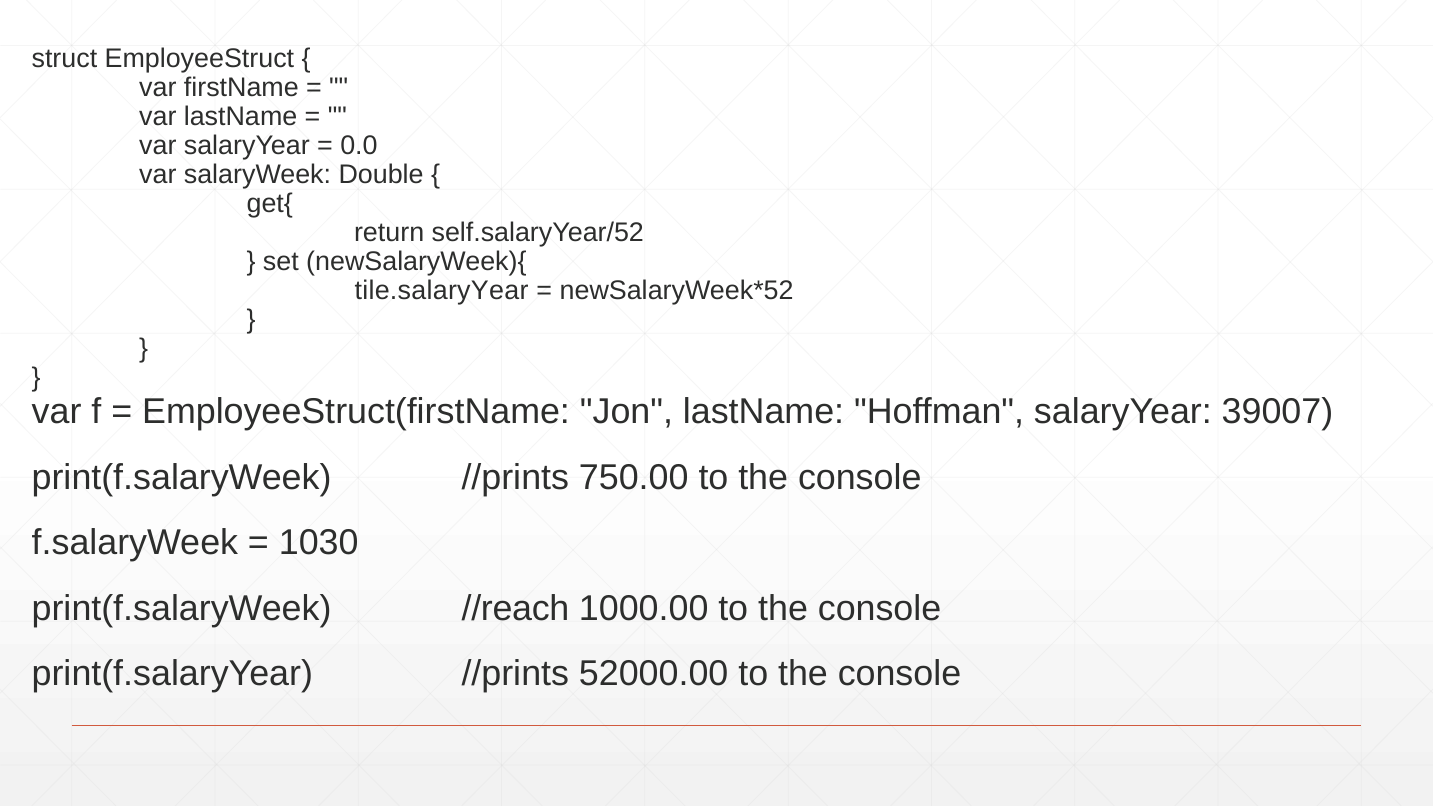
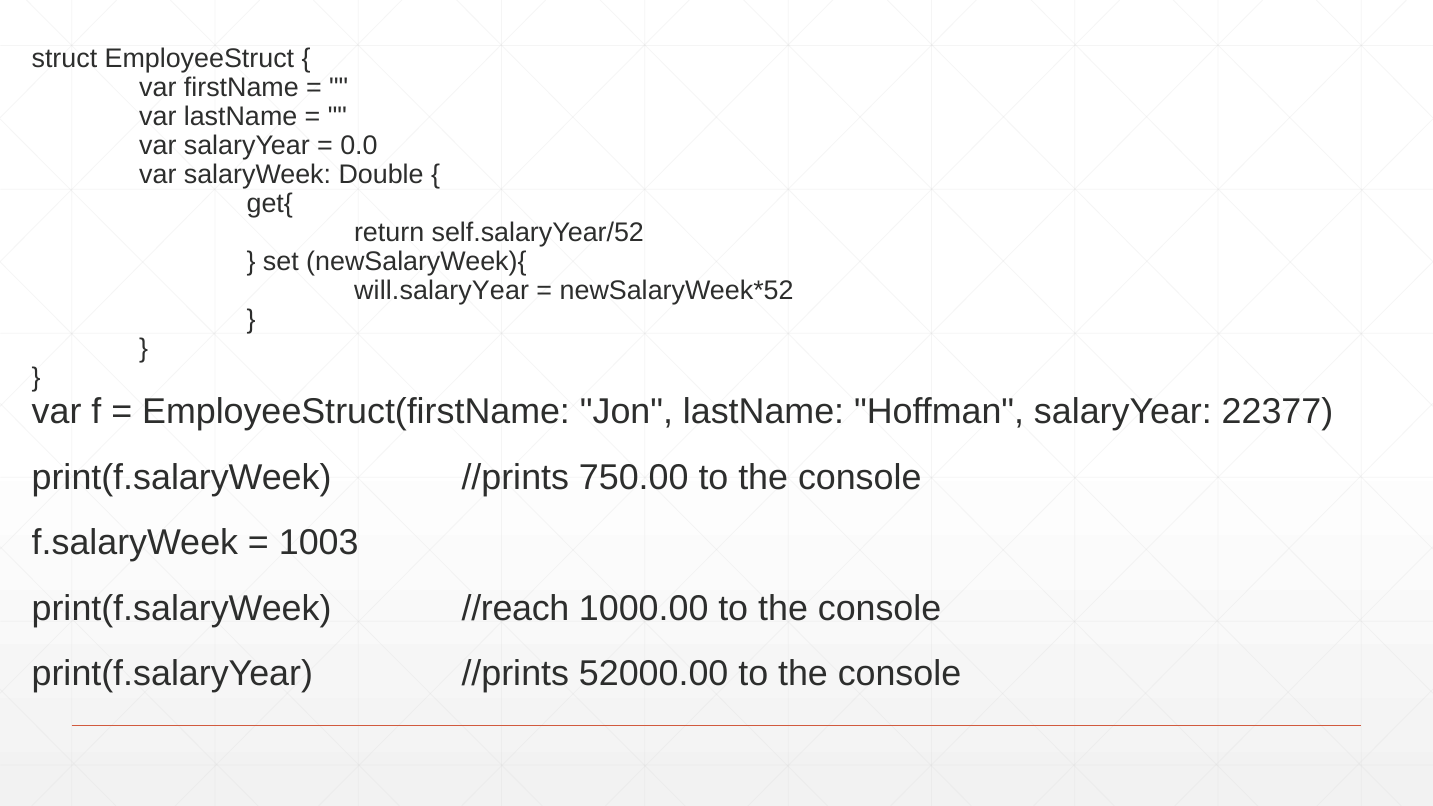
tile.salaryYear: tile.salaryYear -> will.salaryYear
39007: 39007 -> 22377
1030: 1030 -> 1003
